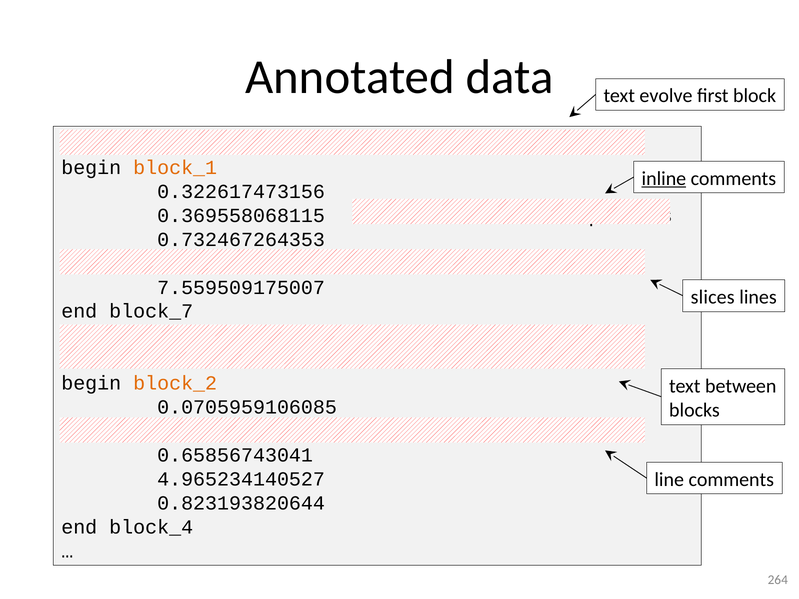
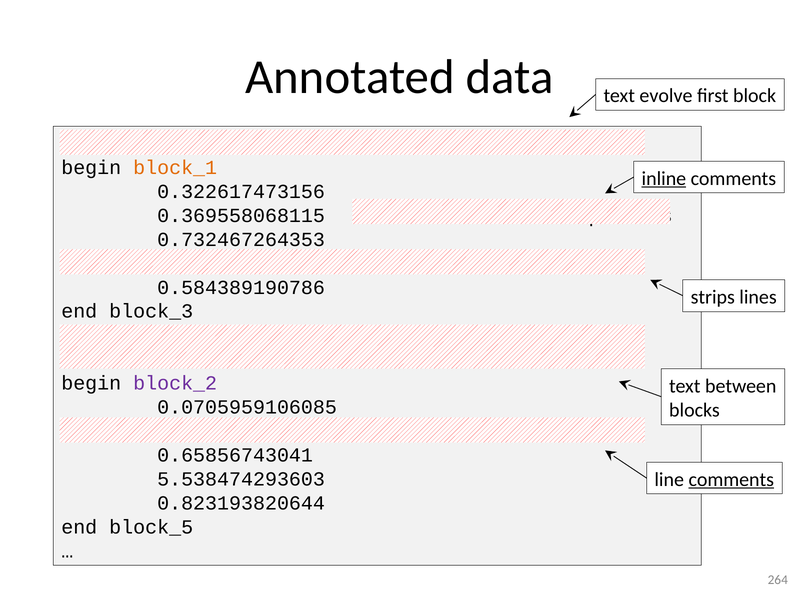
7.559509175007: 7.559509175007 -> 0.584389190786
slices: slices -> strips
block_7: block_7 -> block_3
block_2 colour: orange -> purple
comments at (731, 480) underline: none -> present
4.965234140527: 4.965234140527 -> 5.538474293603
block_4: block_4 -> block_5
